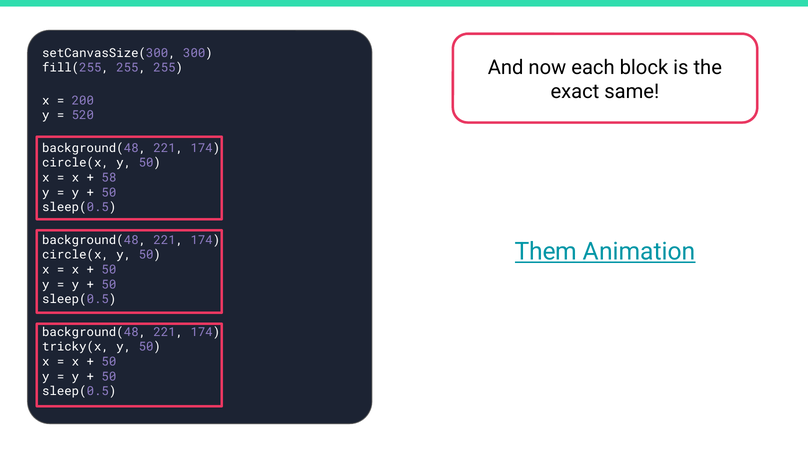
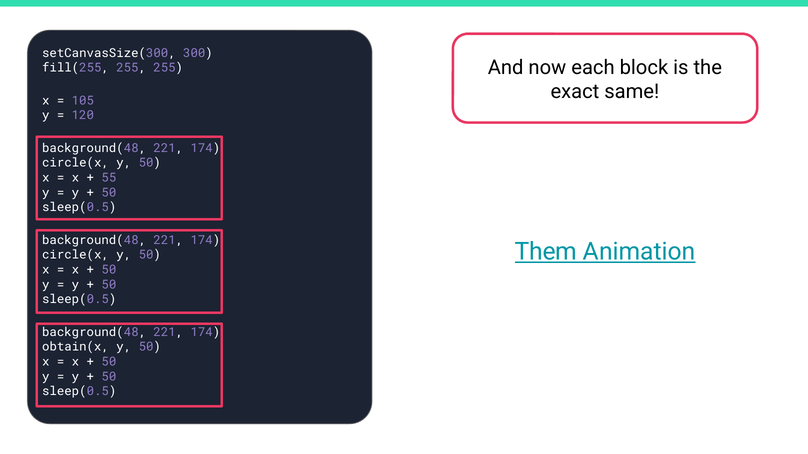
200: 200 -> 105
520: 520 -> 120
58: 58 -> 55
tricky(x: tricky(x -> obtain(x
